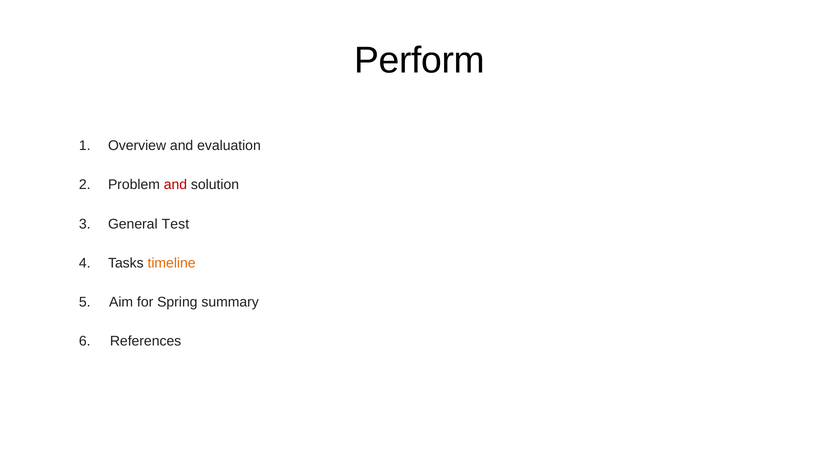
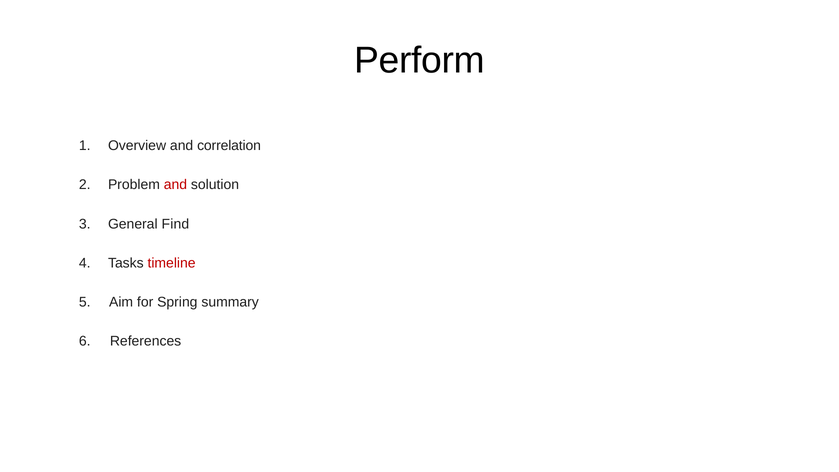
evaluation: evaluation -> correlation
Test: Test -> Find
timeline colour: orange -> red
